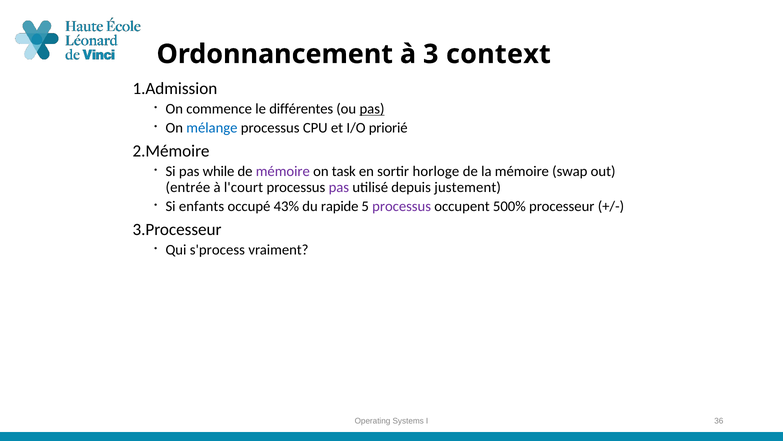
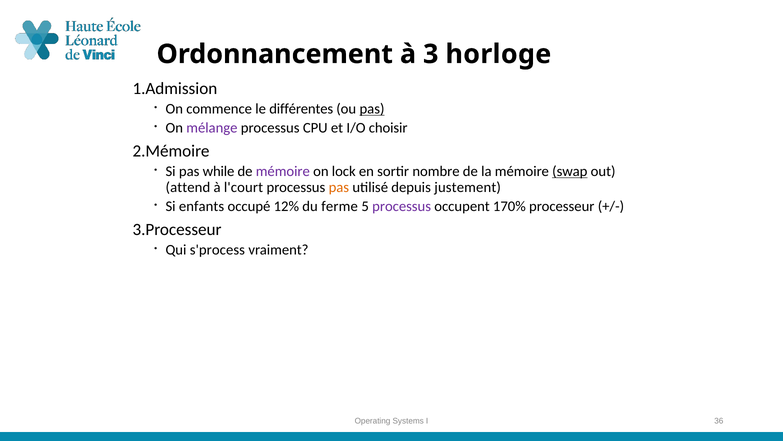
context: context -> horloge
mélange colour: blue -> purple
priorié: priorié -> choisir
task: task -> lock
horloge: horloge -> nombre
swap underline: none -> present
entrée: entrée -> attend
pas at (339, 187) colour: purple -> orange
43%: 43% -> 12%
rapide: rapide -> ferme
500%: 500% -> 170%
